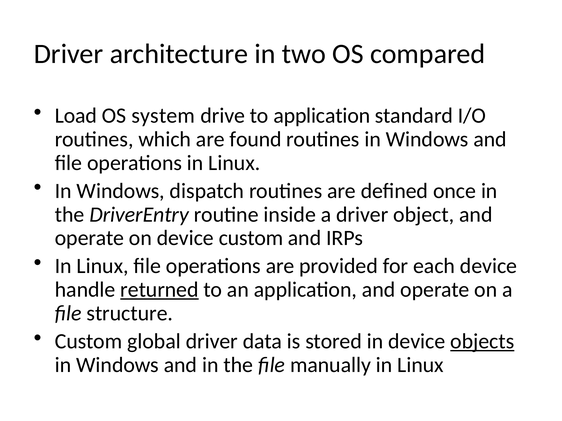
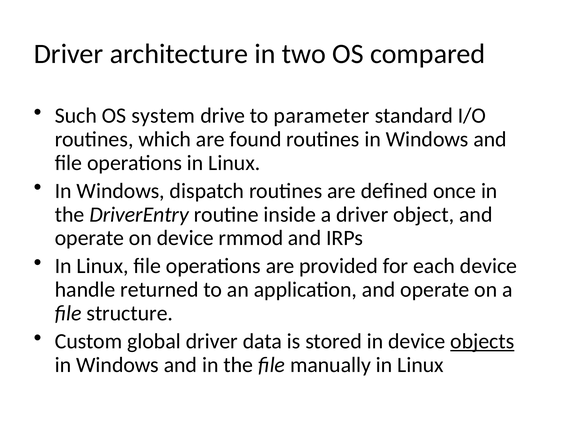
Load: Load -> Such
to application: application -> parameter
device custom: custom -> rmmod
returned underline: present -> none
